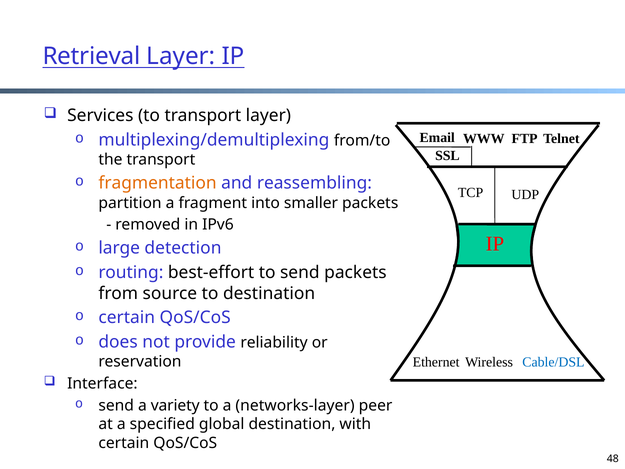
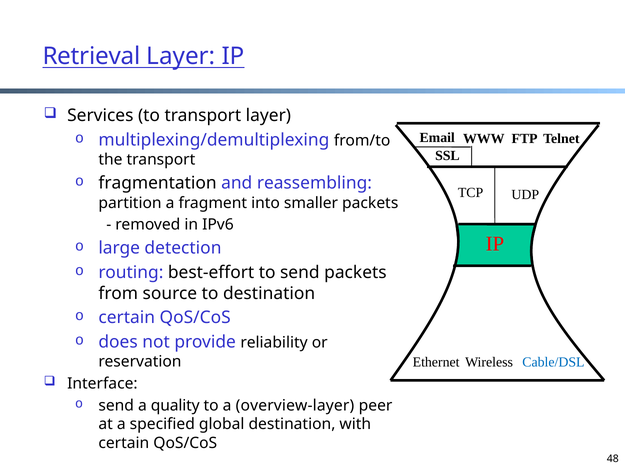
fragmentation colour: orange -> black
variety: variety -> quality
networks-layer: networks-layer -> overview-layer
